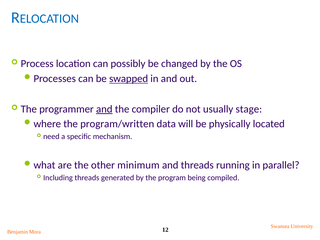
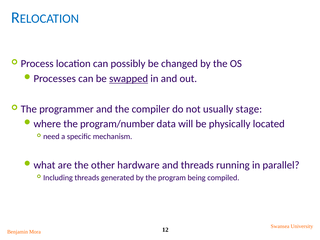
and at (104, 109) underline: present -> none
program/written: program/written -> program/number
minimum: minimum -> hardware
